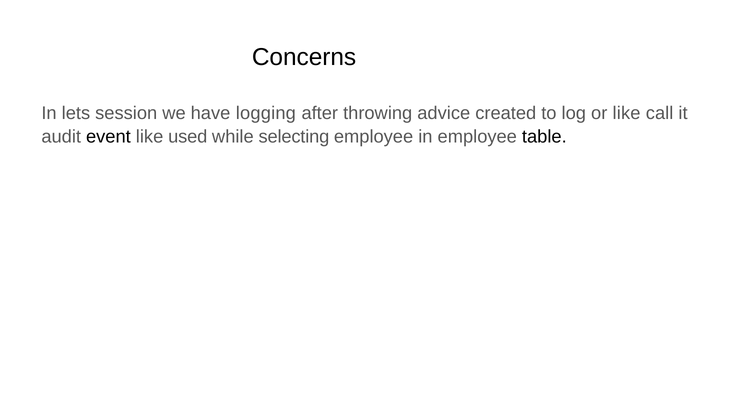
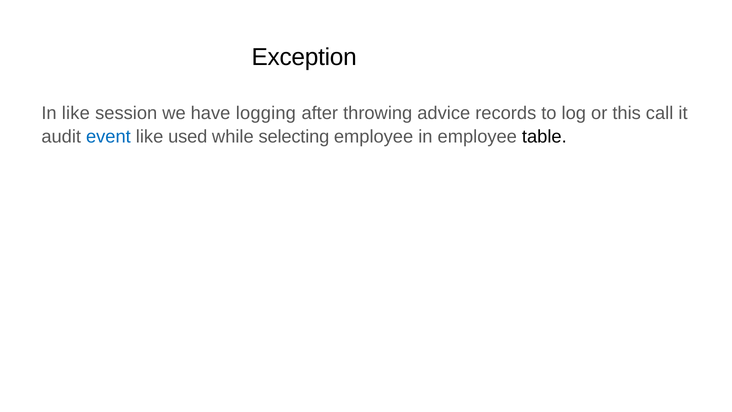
Concerns: Concerns -> Exception
In lets: lets -> like
created: created -> records
or like: like -> this
event colour: black -> blue
